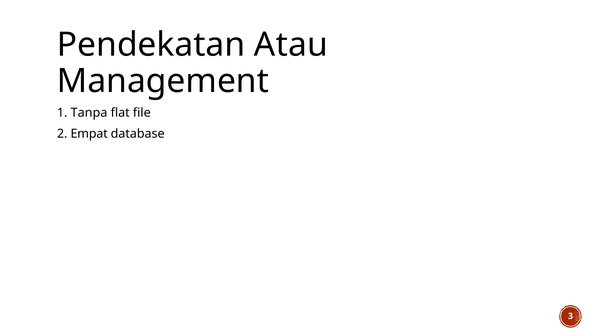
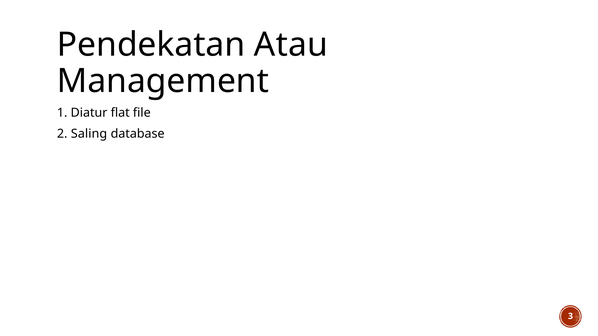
Tanpa: Tanpa -> Diatur
Empat: Empat -> Saling
